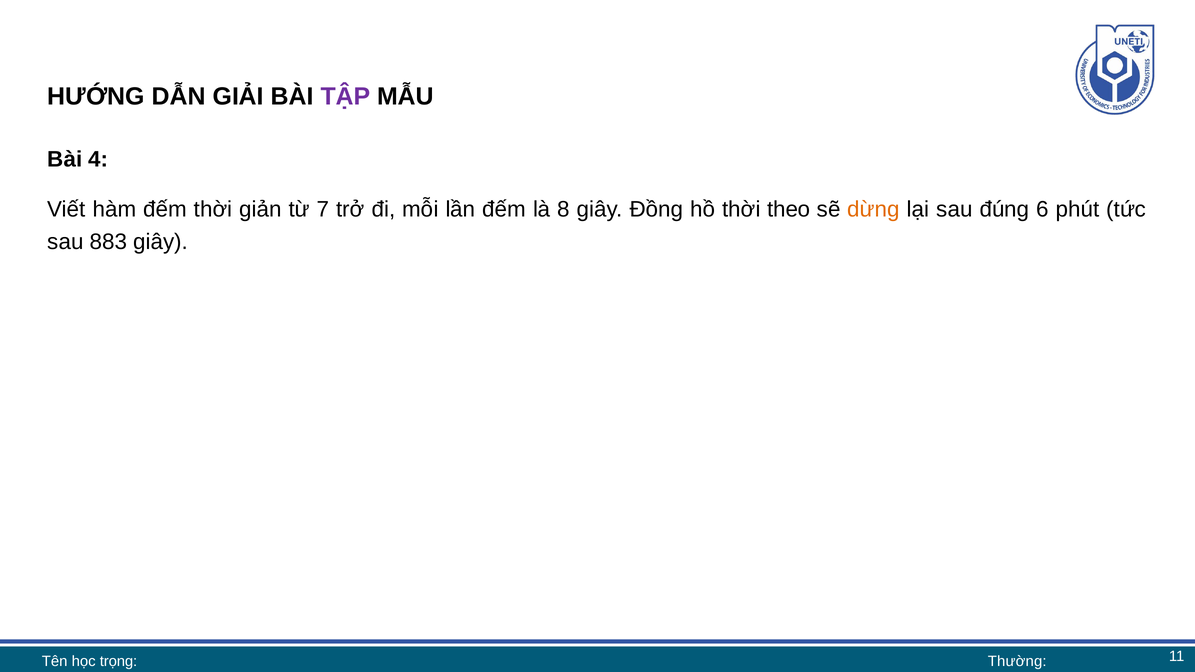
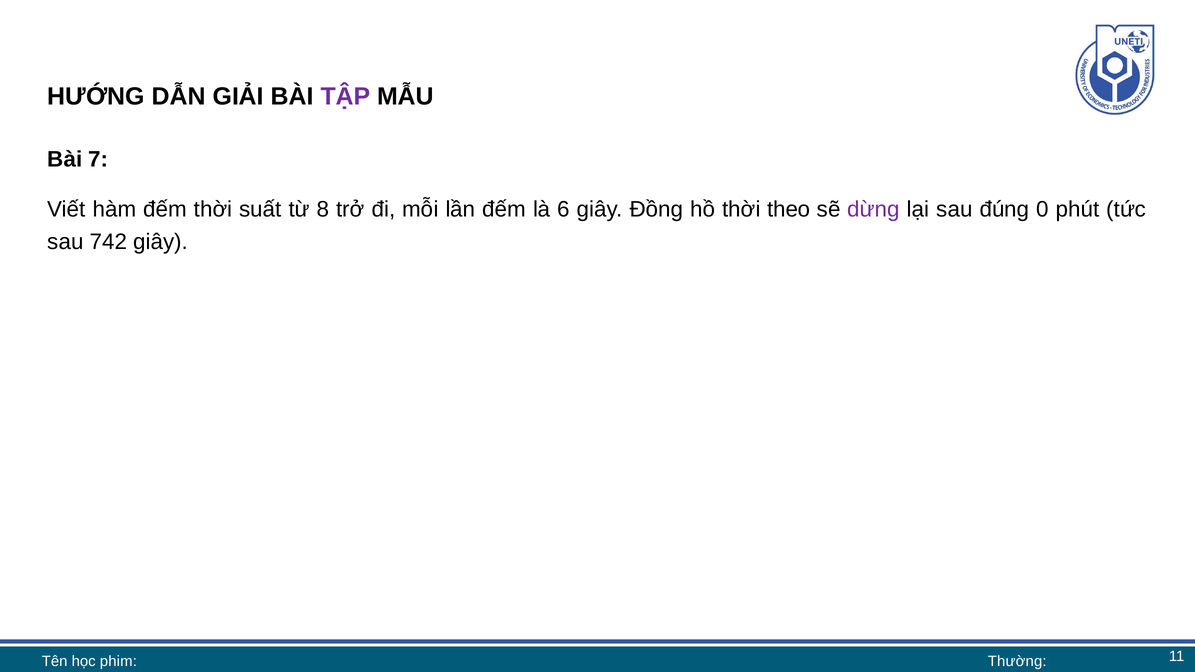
4: 4 -> 7
giản: giản -> suất
7: 7 -> 8
8: 8 -> 6
dừng colour: orange -> purple
6: 6 -> 0
883: 883 -> 742
trọng: trọng -> phim
